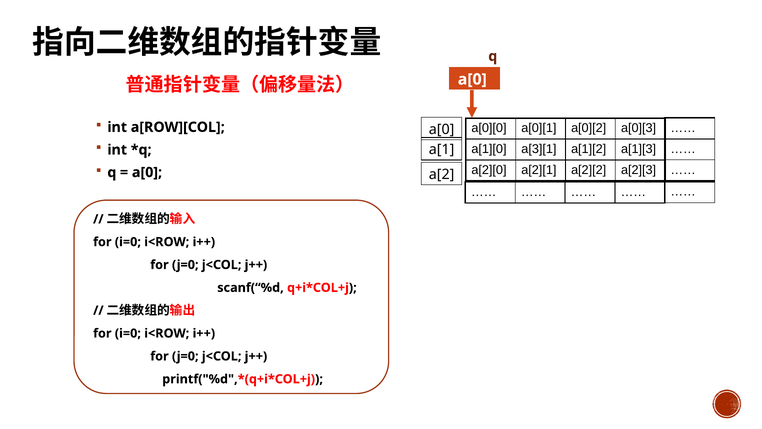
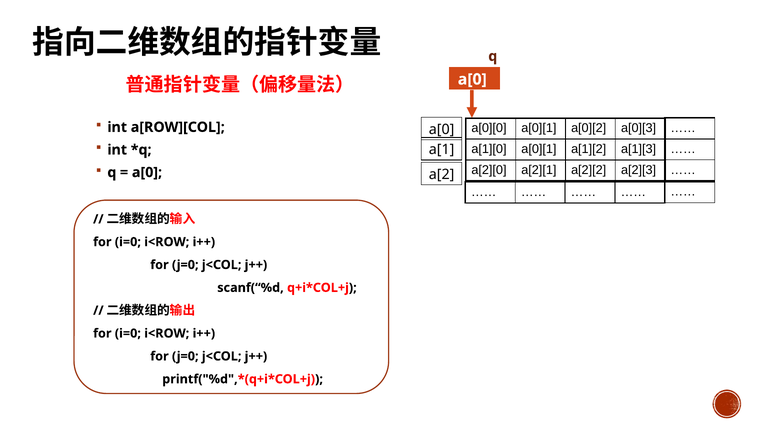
a[1][0 a[3][1: a[3][1 -> a[0][1
